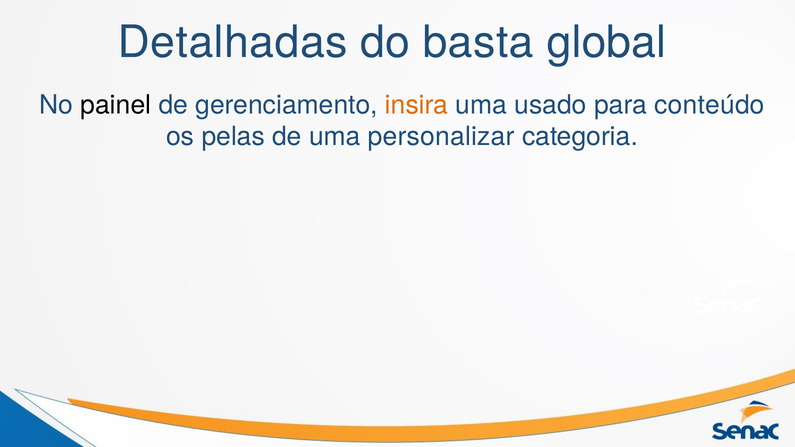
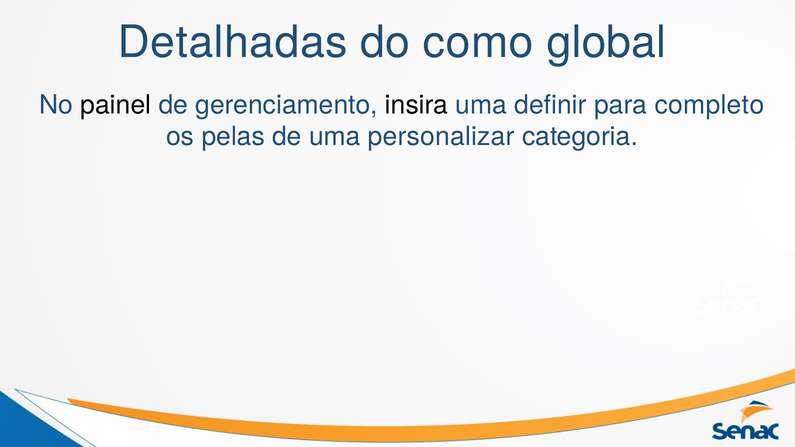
basta: basta -> como
insira colour: orange -> black
usado: usado -> definir
conteúdo: conteúdo -> completo
